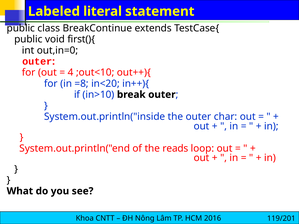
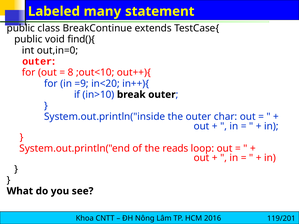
literal: literal -> many
first(){: first(){ -> find(){
4: 4 -> 8
=8: =8 -> =9
